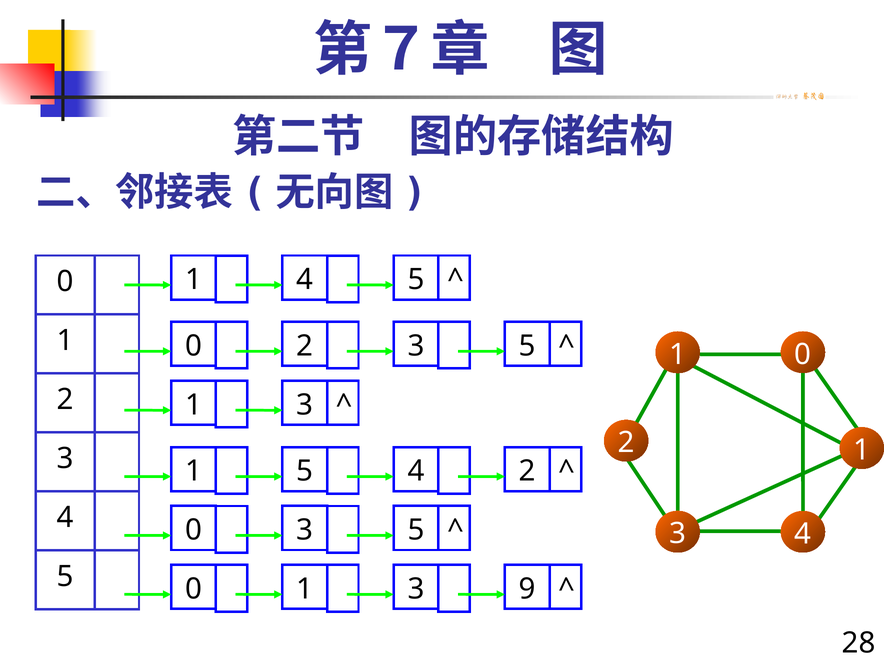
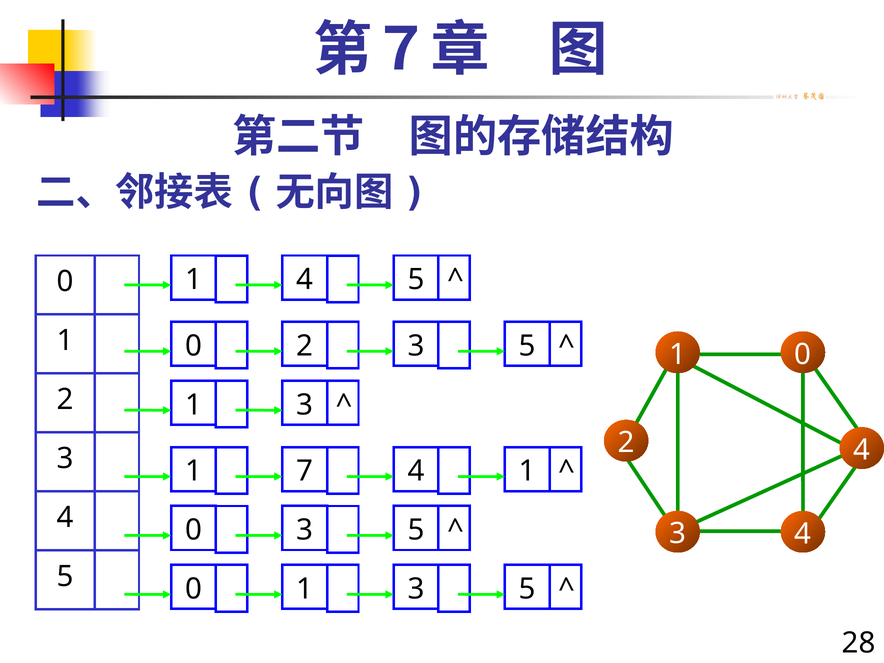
2 1: 1 -> 4
1 5: 5 -> 7
4 2: 2 -> 1
1 3 9: 9 -> 5
